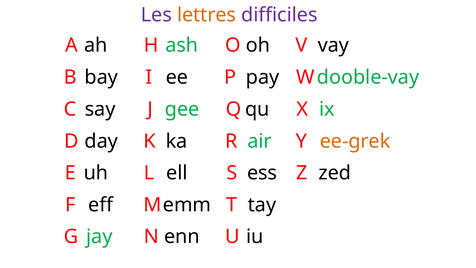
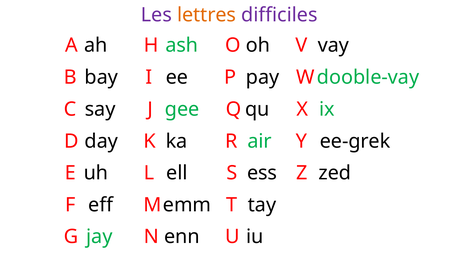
ee-grek colour: orange -> black
